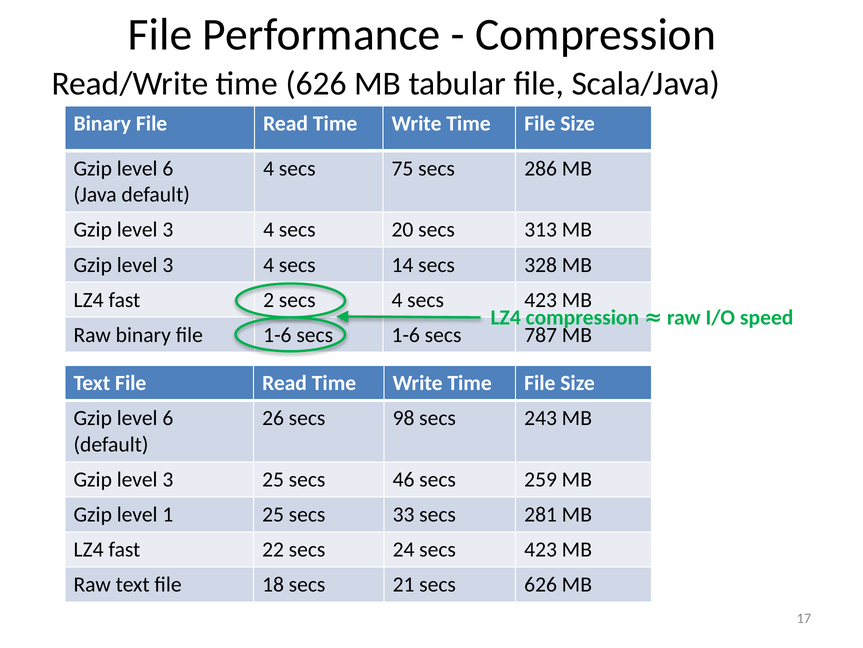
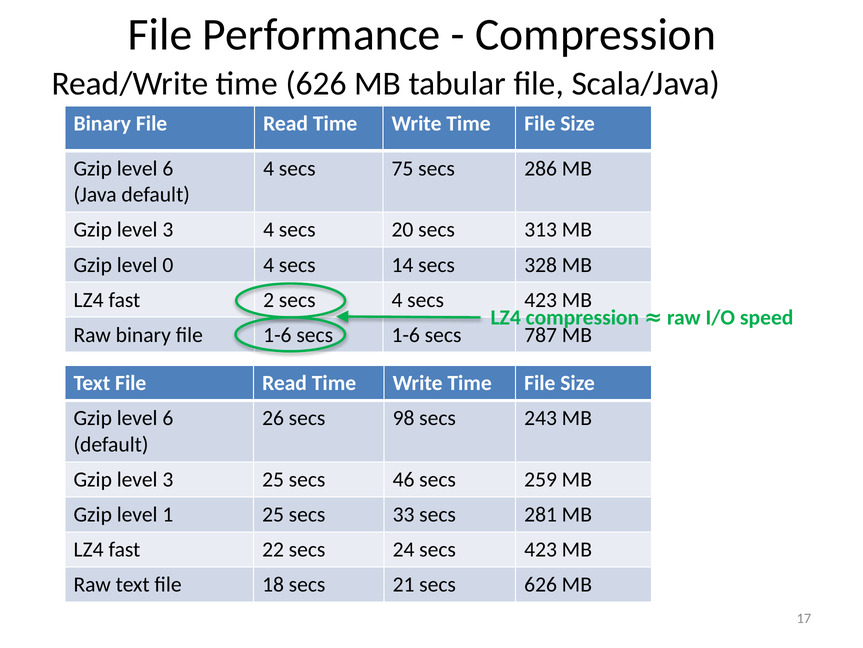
3 at (168, 265): 3 -> 0
